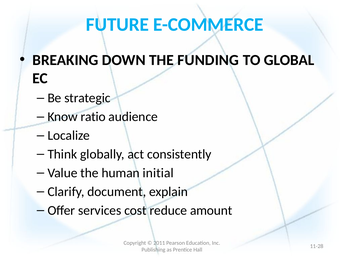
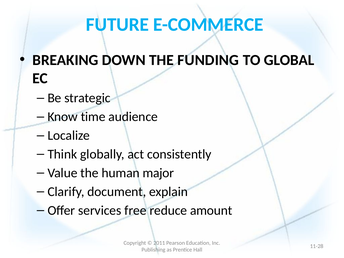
ratio: ratio -> time
initial: initial -> major
cost: cost -> free
